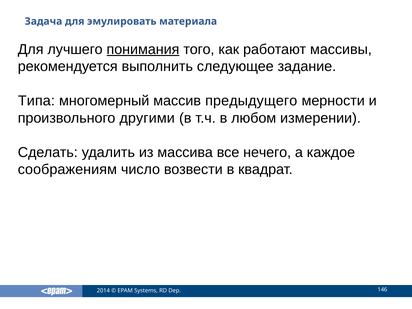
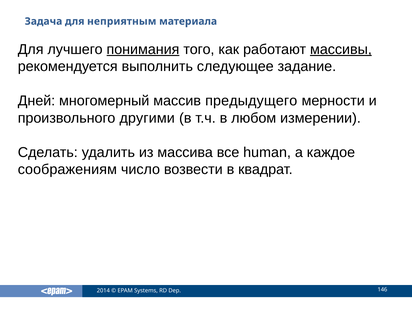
эмулировать: эмулировать -> неприятным
массивы underline: none -> present
Типа: Типа -> Дней
нечего: нечего -> human
